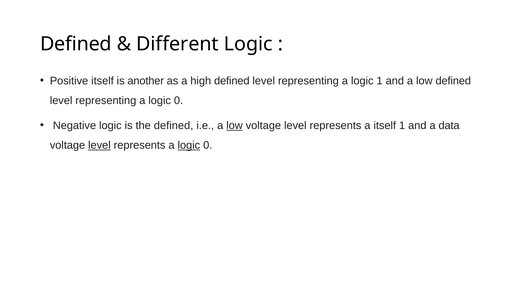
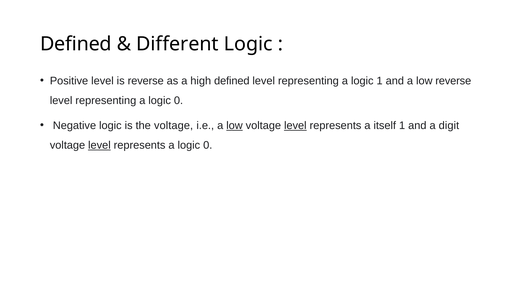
Positive itself: itself -> level
is another: another -> reverse
low defined: defined -> reverse
the defined: defined -> voltage
level at (295, 126) underline: none -> present
data: data -> digit
logic at (189, 146) underline: present -> none
